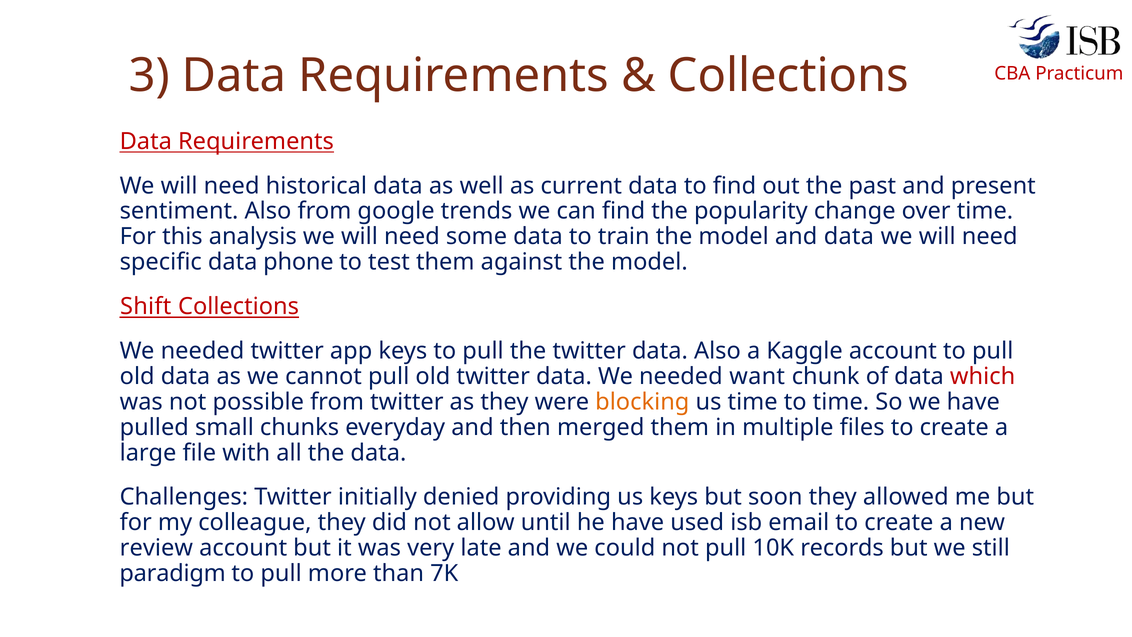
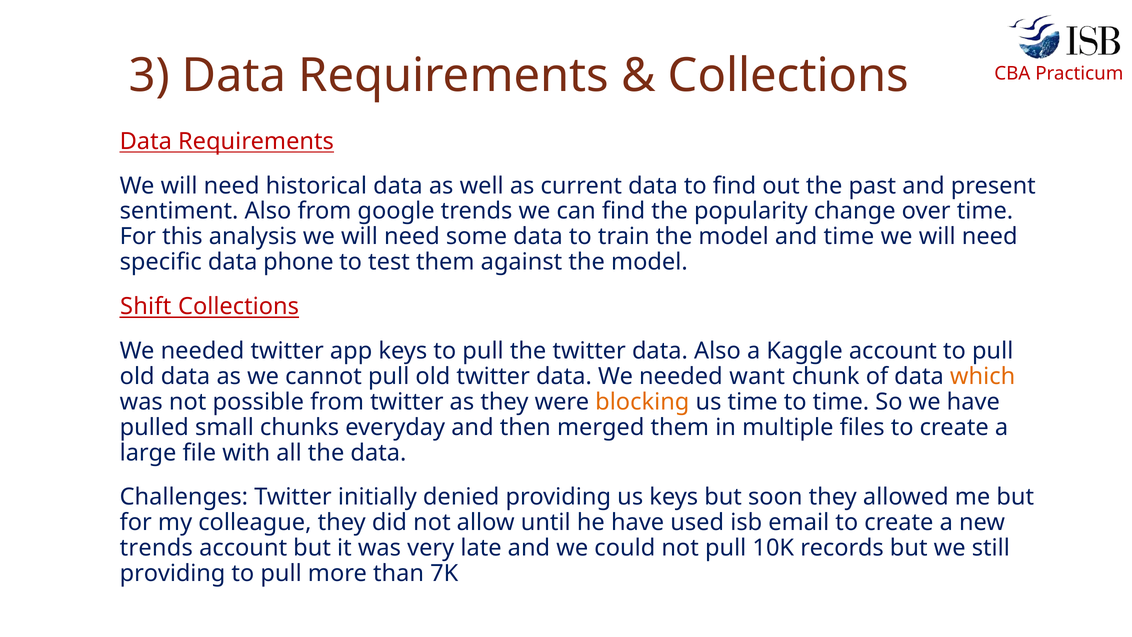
and data: data -> time
which colour: red -> orange
review at (156, 548): review -> trends
paradigm at (173, 573): paradigm -> providing
